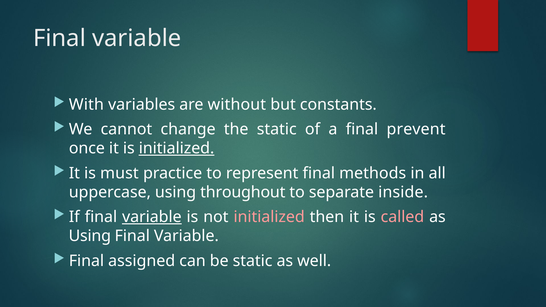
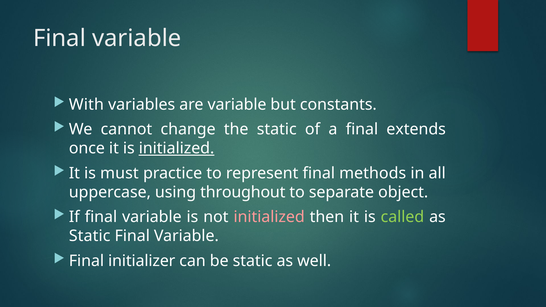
are without: without -> variable
prevent: prevent -> extends
inside: inside -> object
variable at (152, 217) underline: present -> none
called colour: pink -> light green
Using at (90, 236): Using -> Static
assigned: assigned -> initializer
